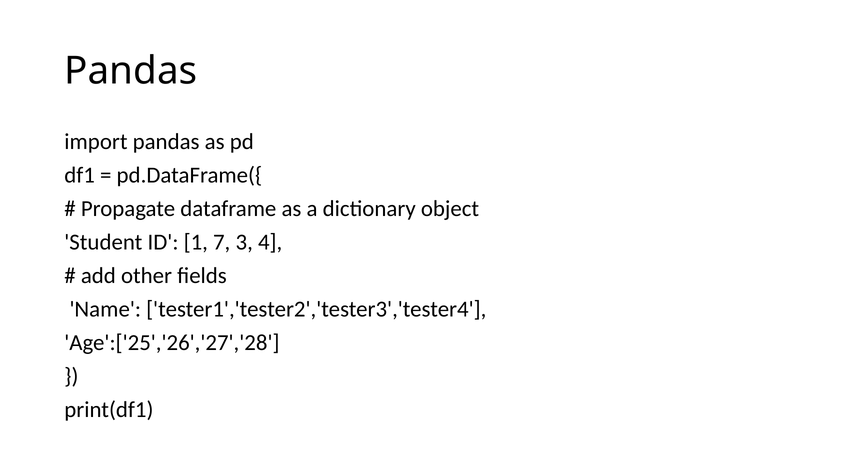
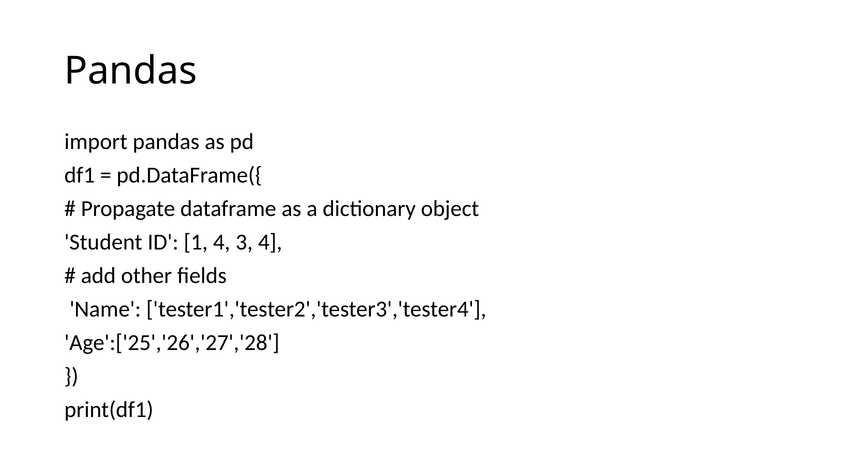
1 7: 7 -> 4
